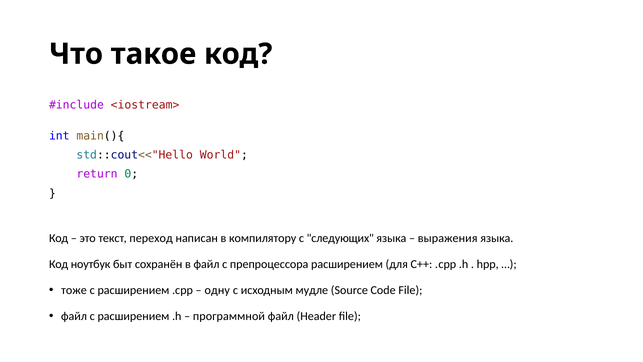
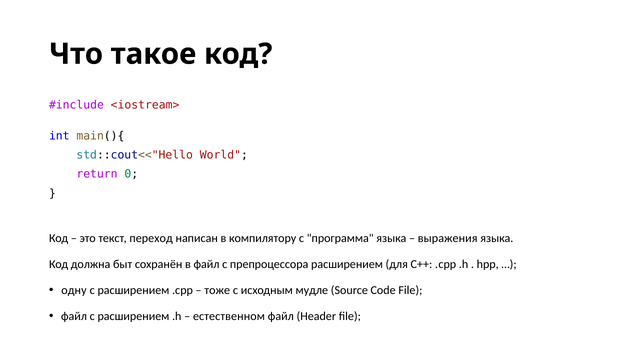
следующих: следующих -> программа
ноутбук: ноутбук -> должна
тоже: тоже -> одну
одну: одну -> тоже
программной: программной -> естественном
